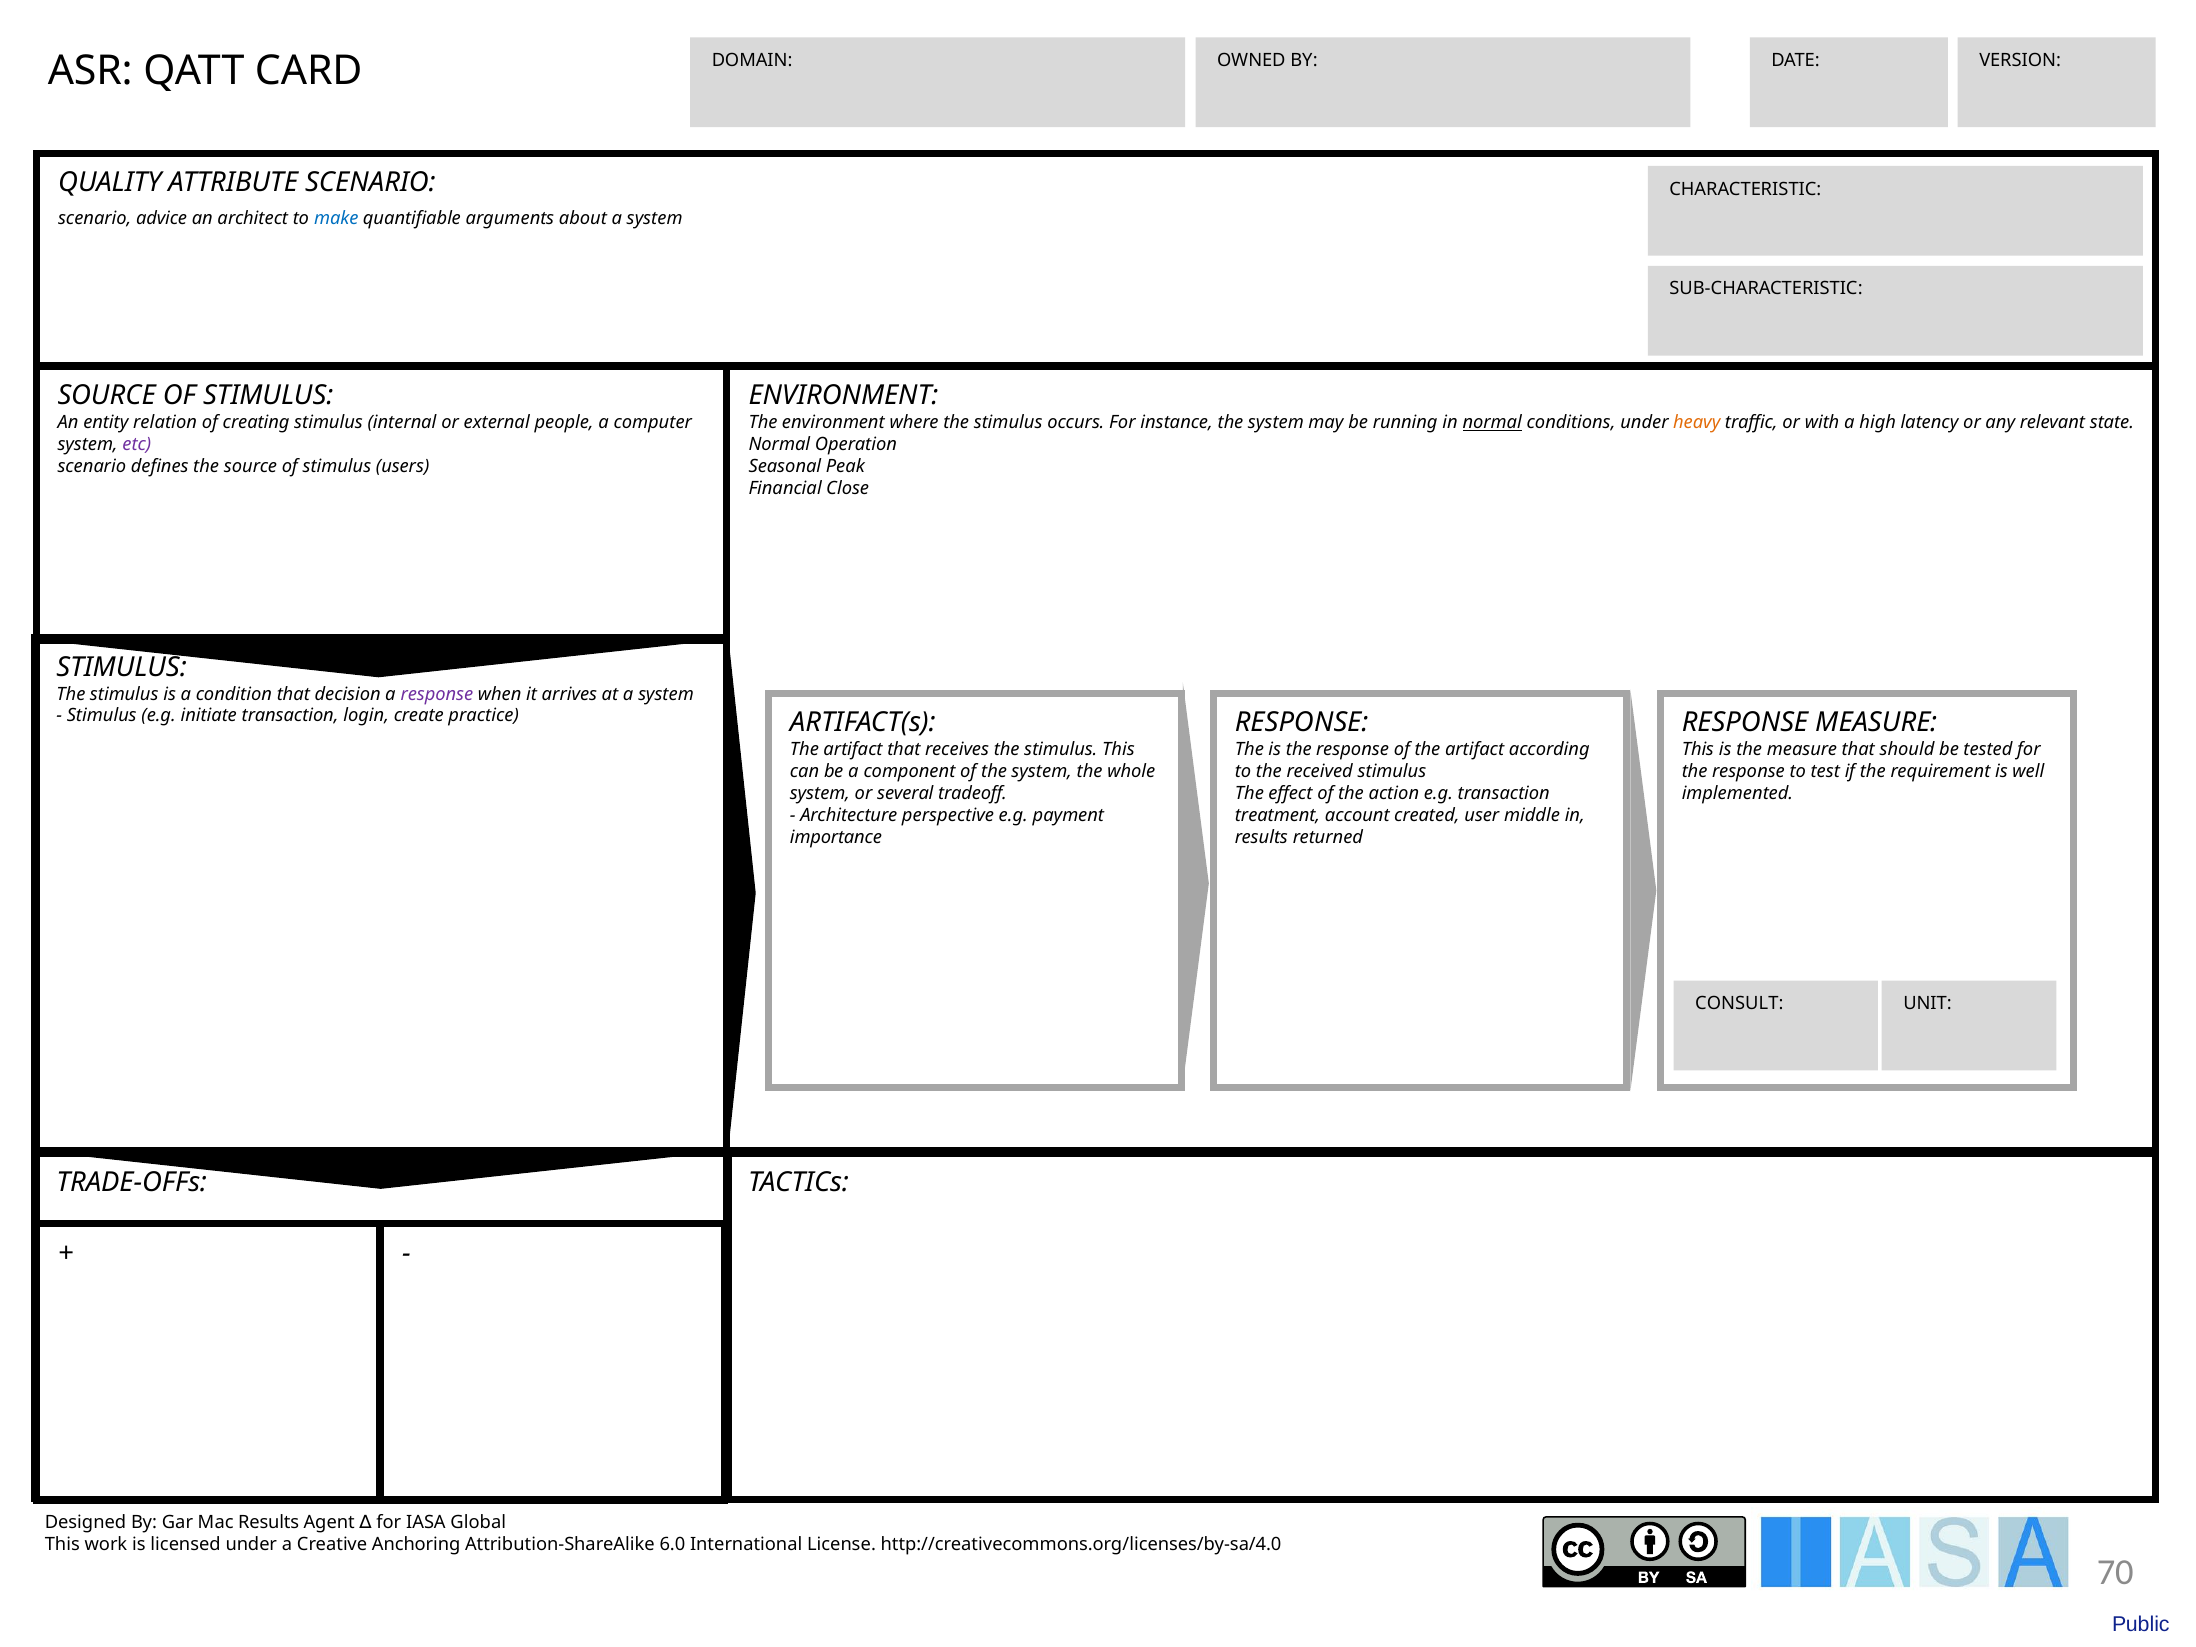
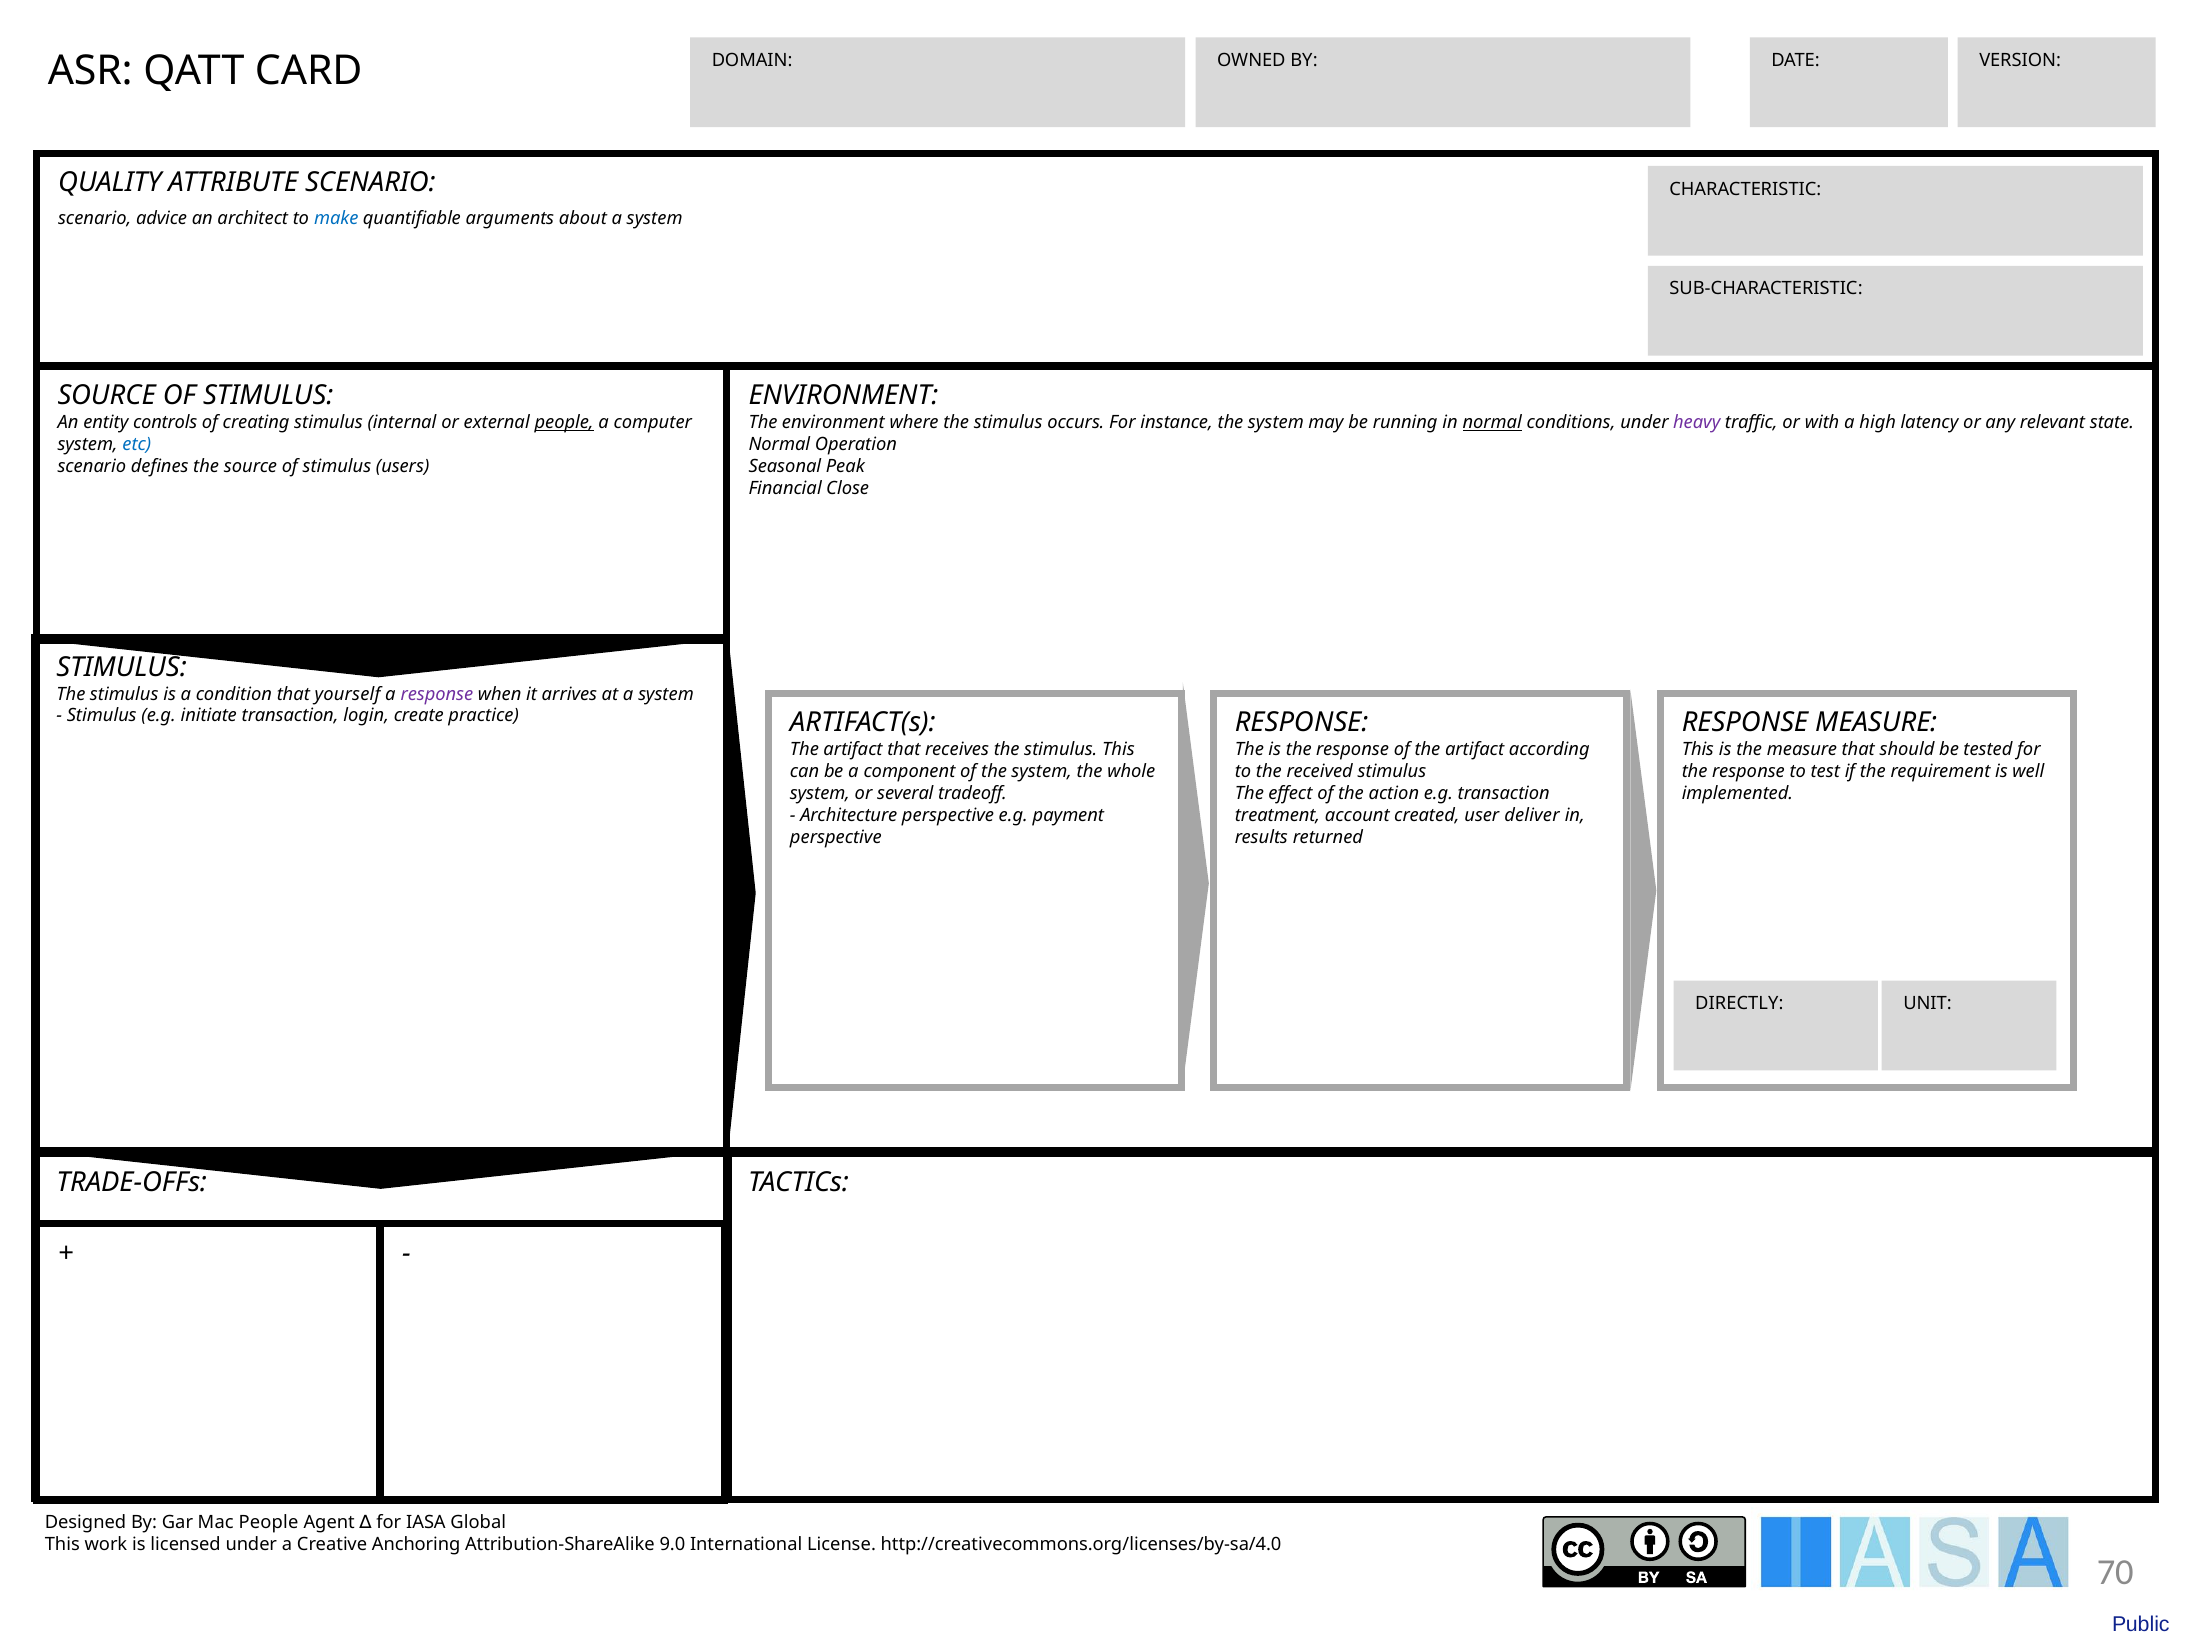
relation: relation -> controls
people at (564, 422) underline: none -> present
heavy colour: orange -> purple
etc colour: purple -> blue
decision: decision -> yourself
middle: middle -> deliver
importance at (836, 837): importance -> perspective
CONSULT: CONSULT -> DIRECTLY
Mac Results: Results -> People
6.0: 6.0 -> 9.0
